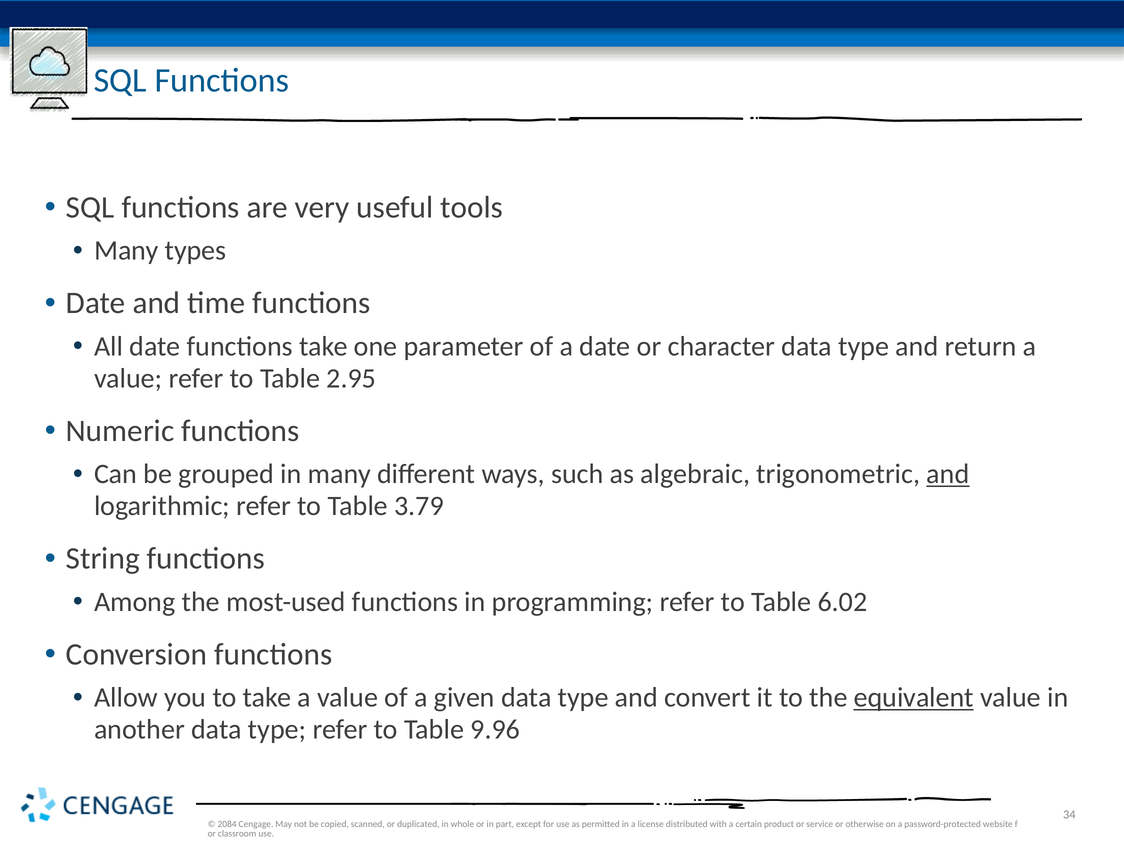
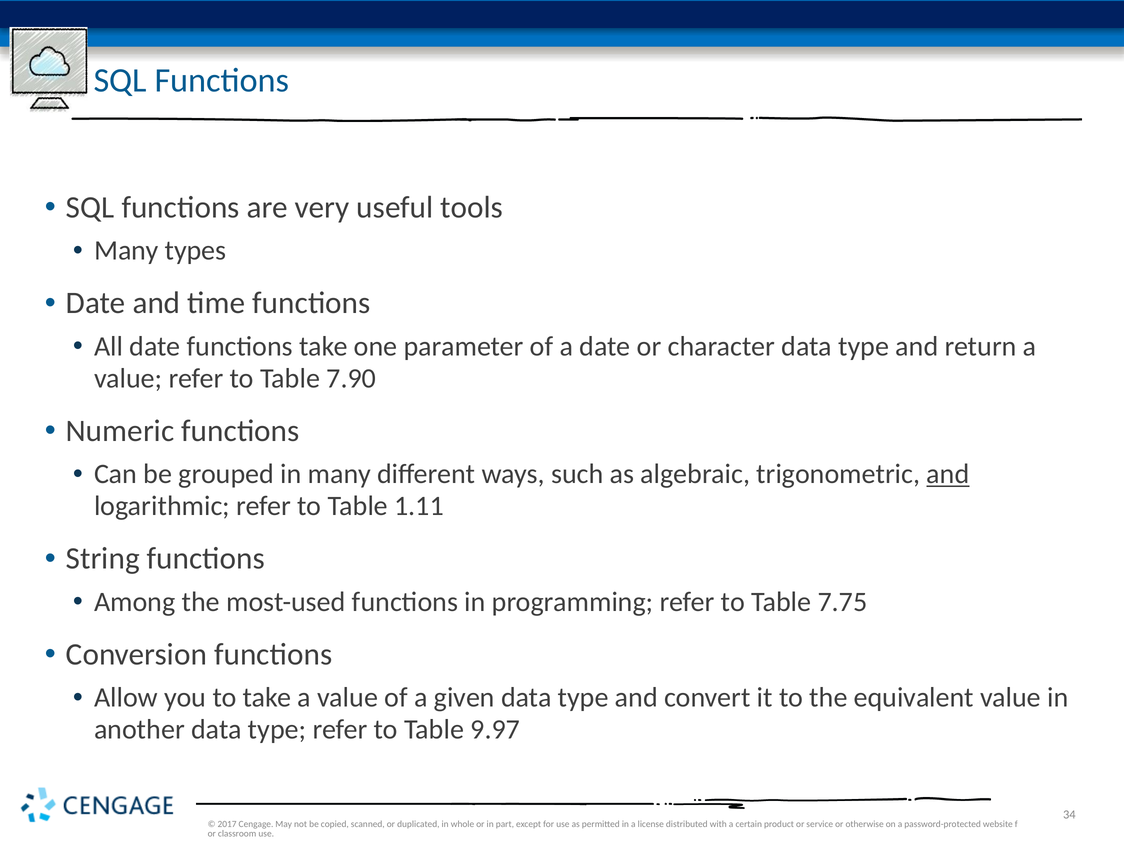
2.95: 2.95 -> 7.90
3.79: 3.79 -> 1.11
6.02: 6.02 -> 7.75
equivalent underline: present -> none
9.96: 9.96 -> 9.97
2084: 2084 -> 2017
